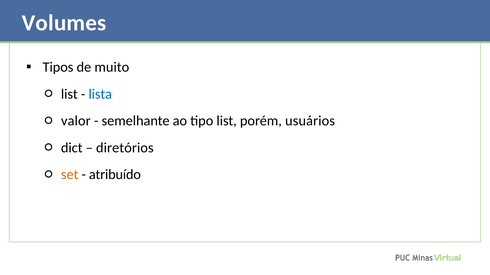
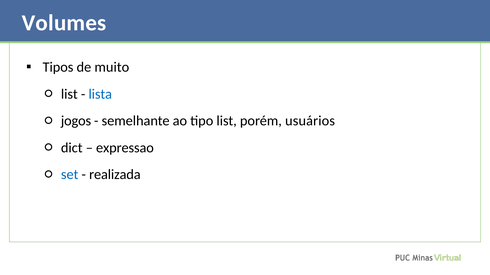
valor: valor -> jogos
diretórios: diretórios -> expressao
set colour: orange -> blue
atribuído: atribuído -> realizada
